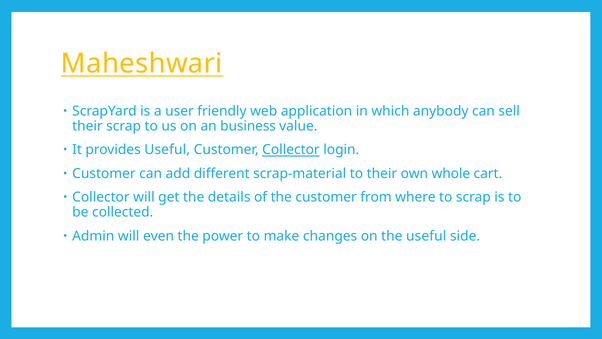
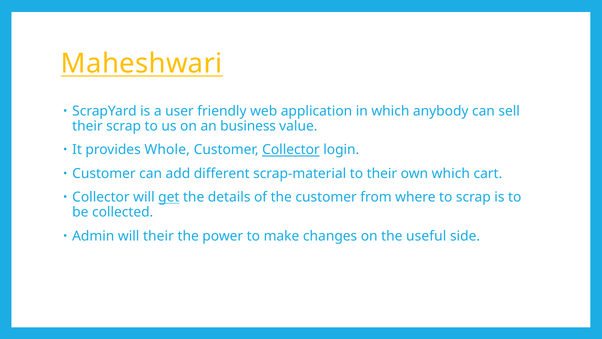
provides Useful: Useful -> Whole
own whole: whole -> which
get underline: none -> present
will even: even -> their
